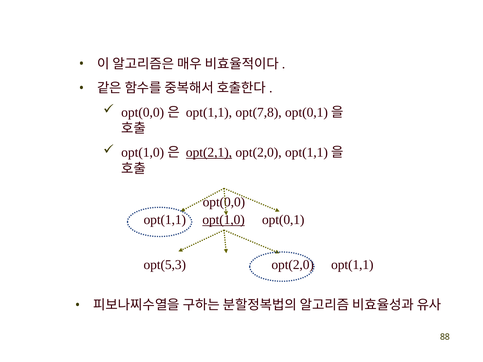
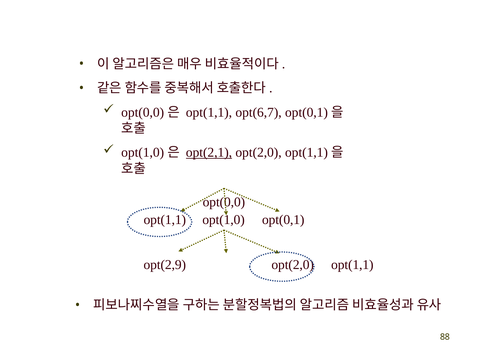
opt(7,8: opt(7,8 -> opt(6,7
opt(1,0 underline: present -> none
opt(5,3: opt(5,3 -> opt(2,9
